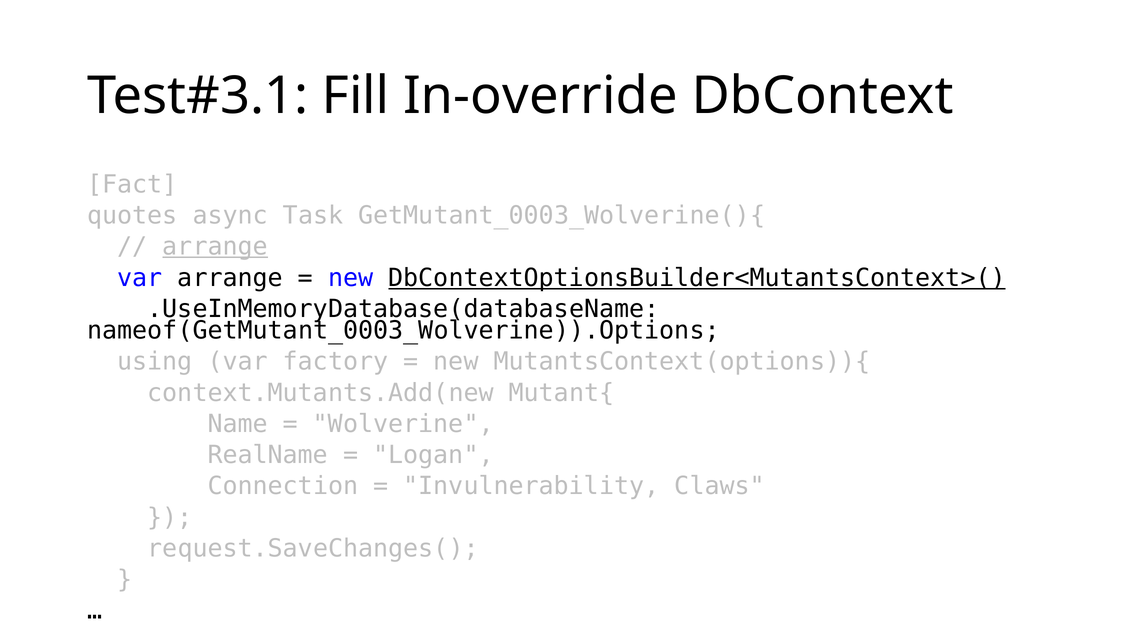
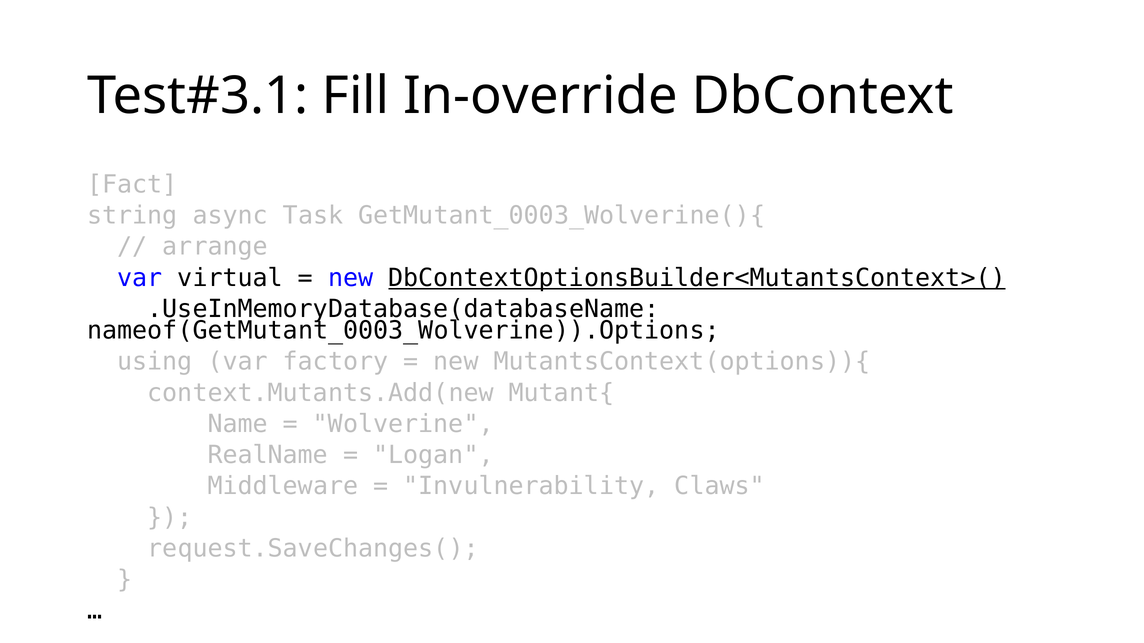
quotes: quotes -> string
arrange at (215, 247) underline: present -> none
var arrange: arrange -> virtual
Connection: Connection -> Middleware
